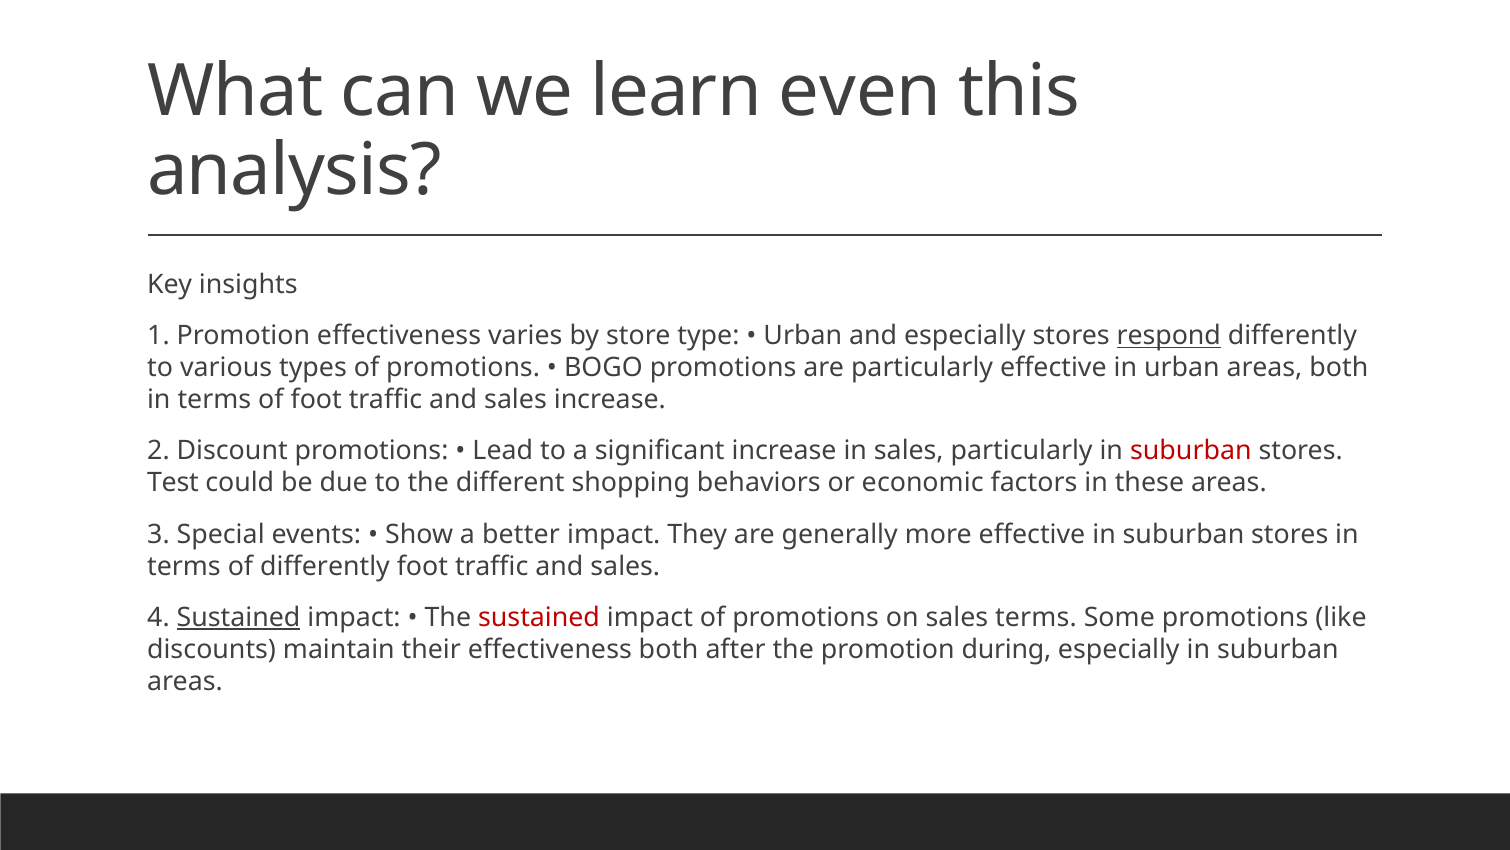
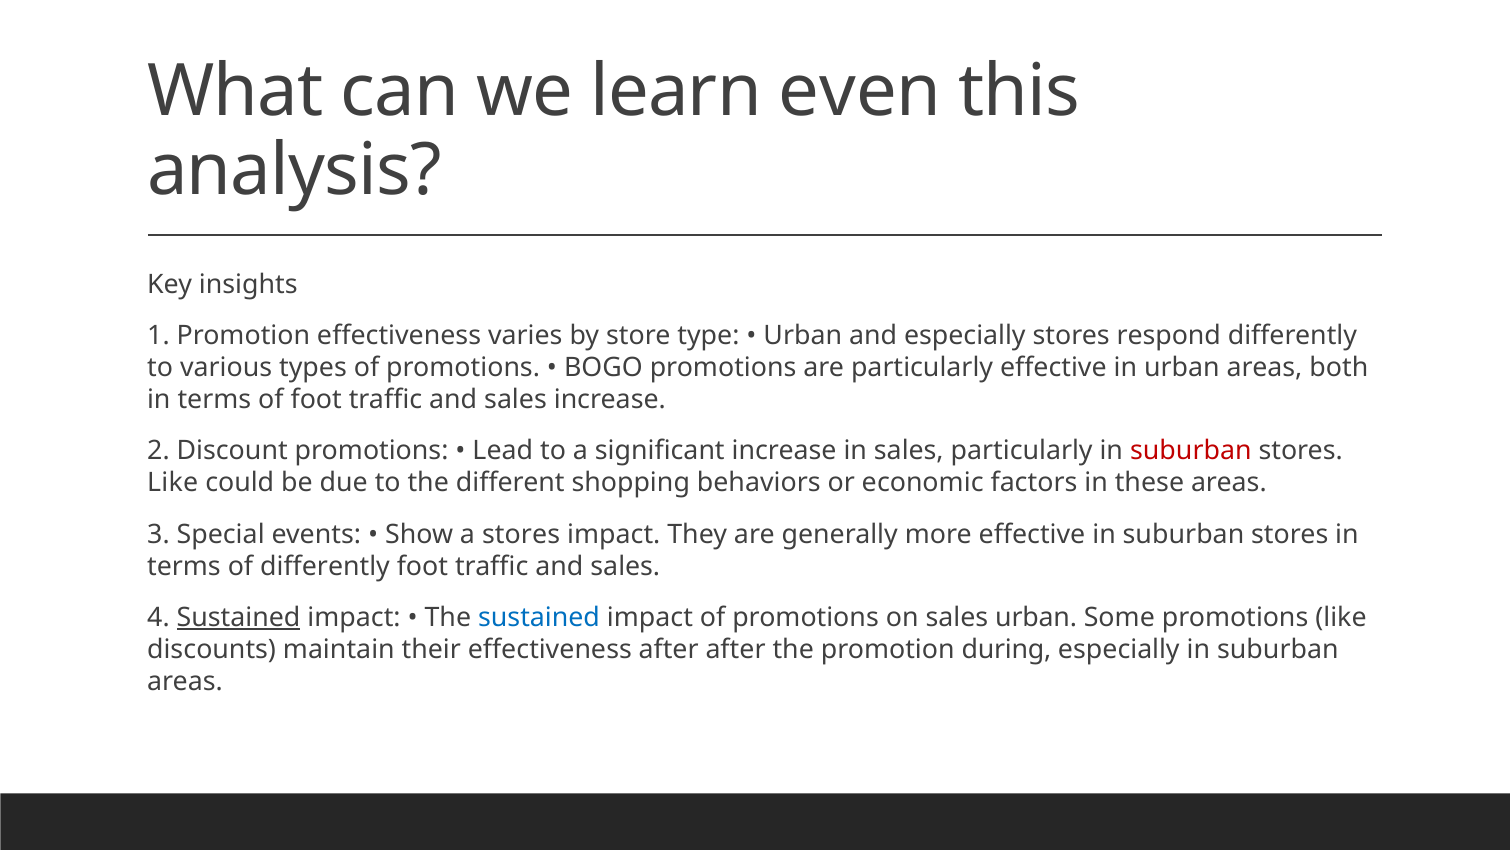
respond underline: present -> none
Test at (173, 483): Test -> Like
a better: better -> stores
sustained at (539, 617) colour: red -> blue
sales terms: terms -> urban
effectiveness both: both -> after
